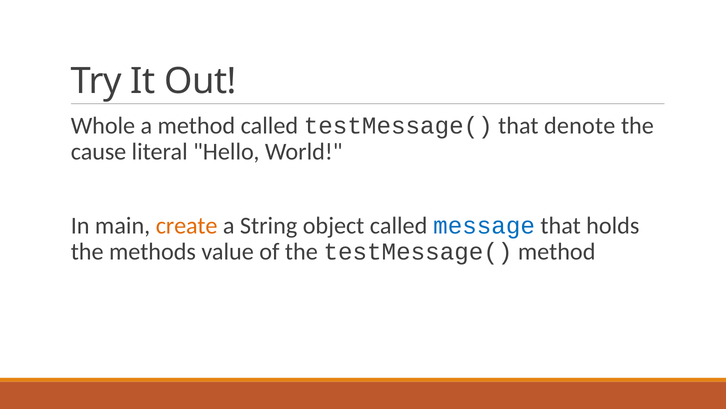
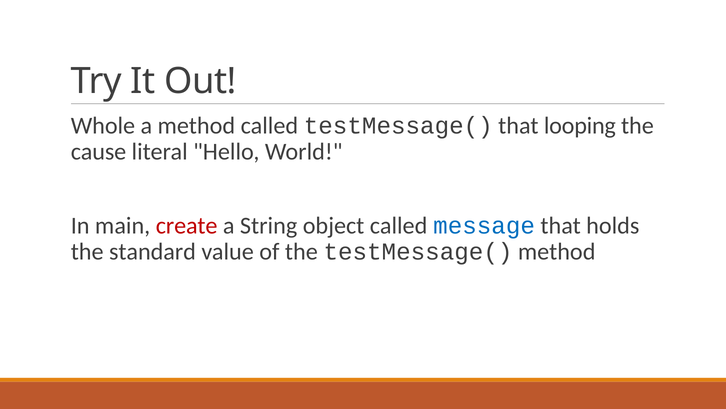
denote: denote -> looping
create colour: orange -> red
methods: methods -> standard
